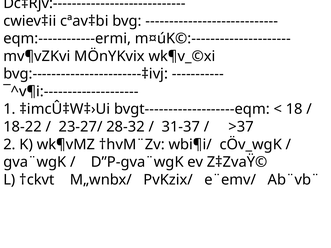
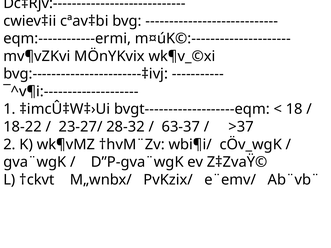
31-37: 31-37 -> 63-37
